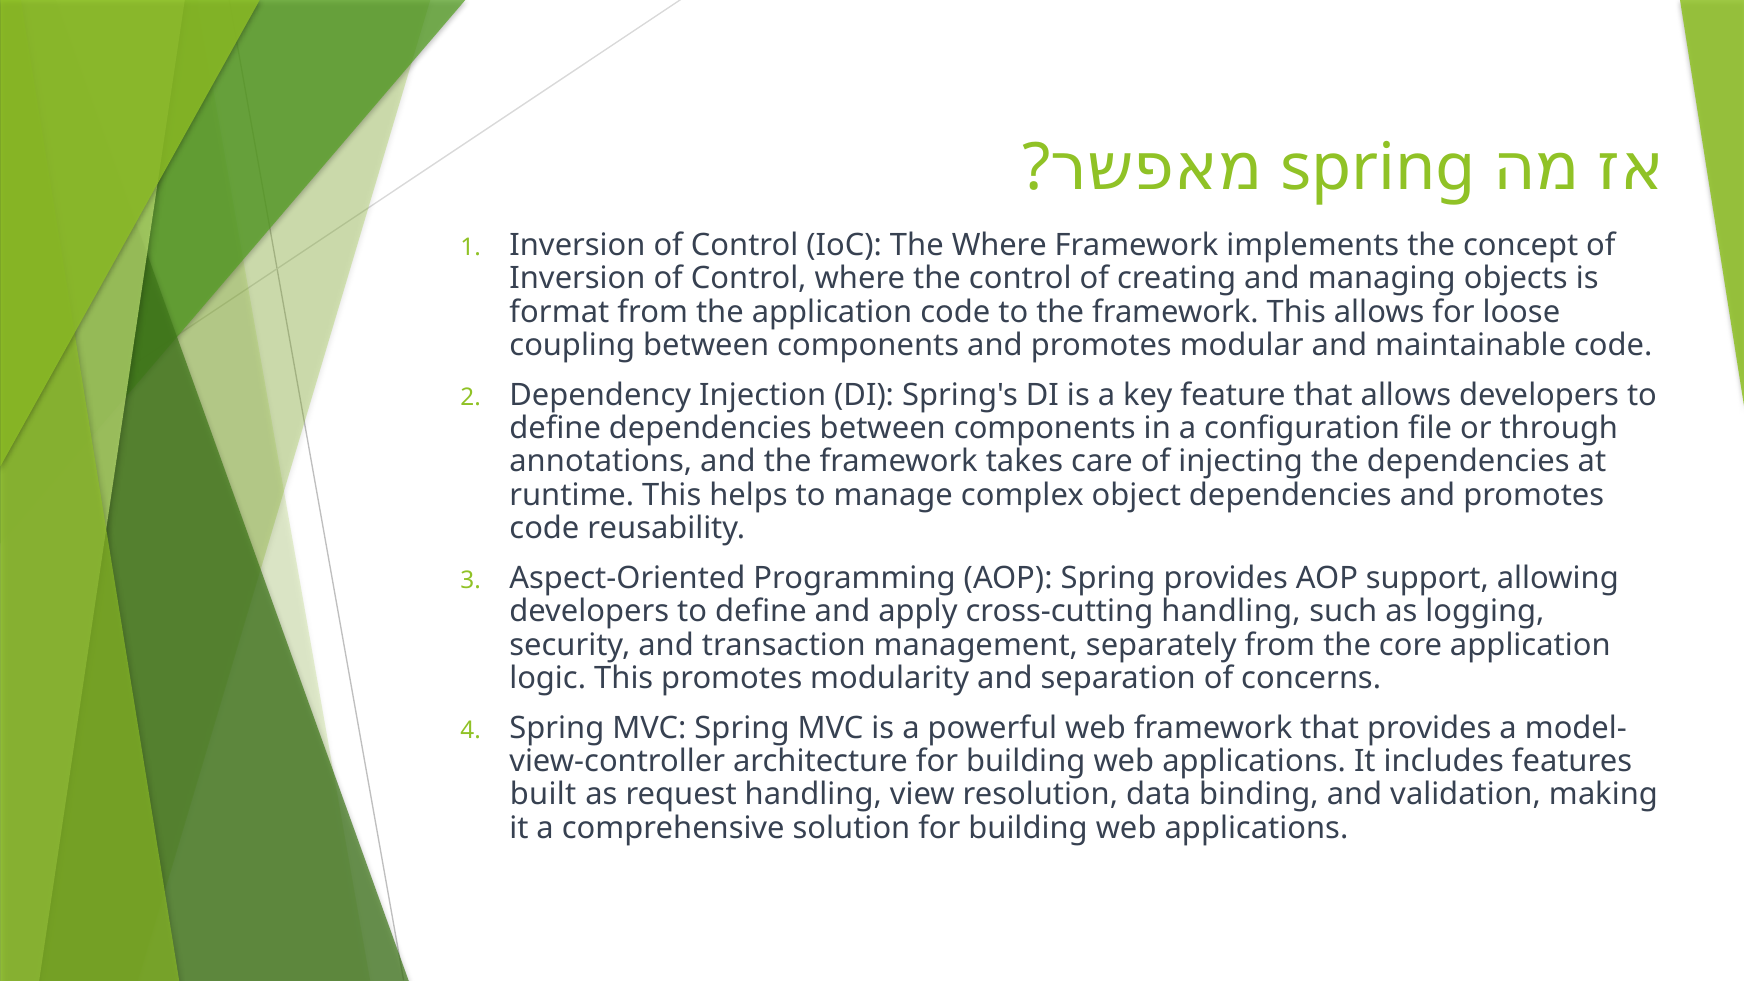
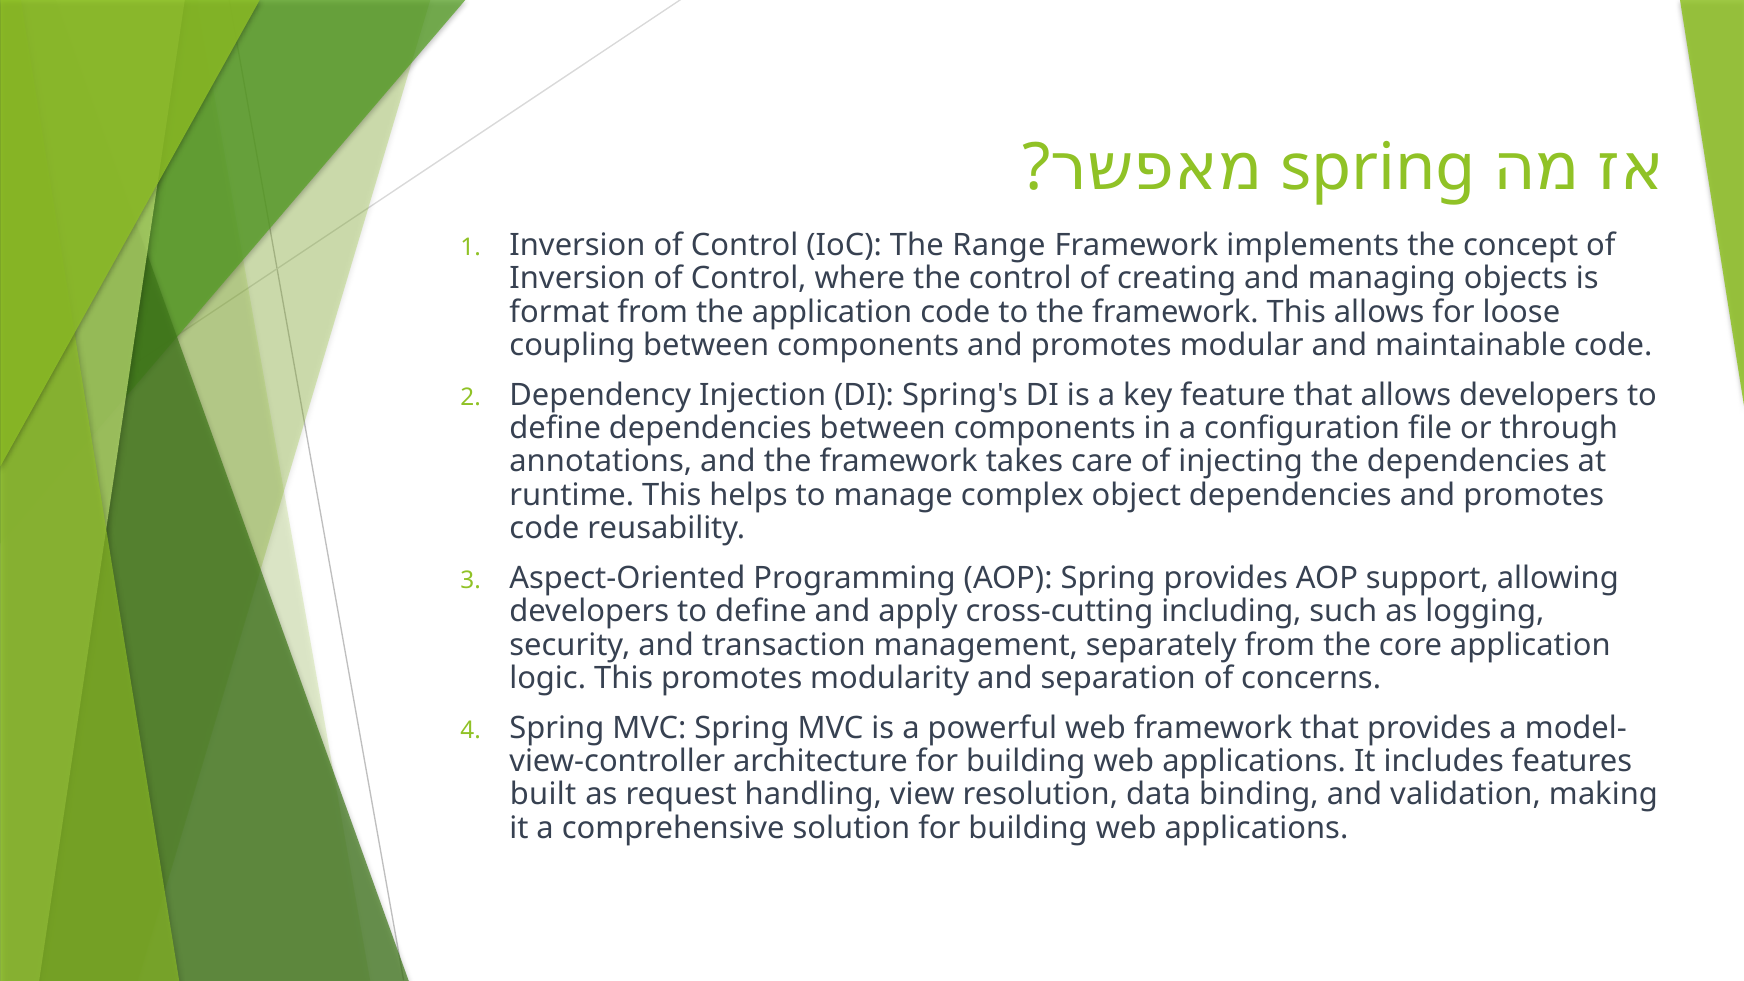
The Where: Where -> Range
cross-cutting handling: handling -> including
